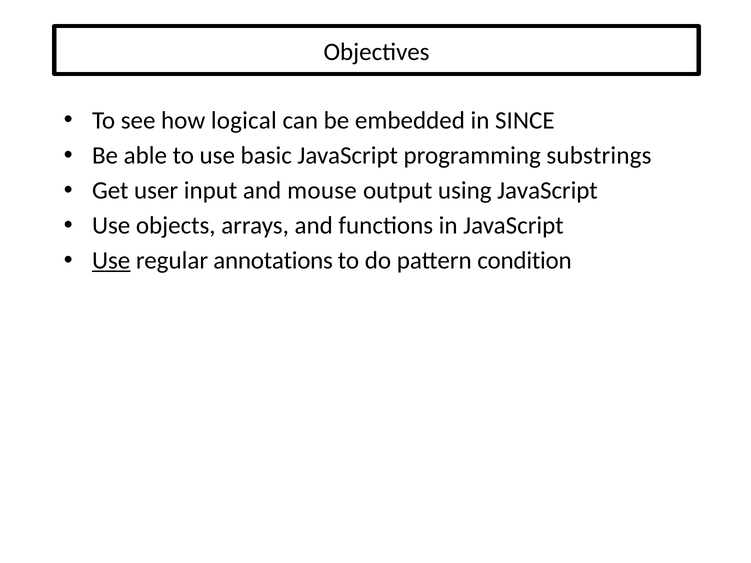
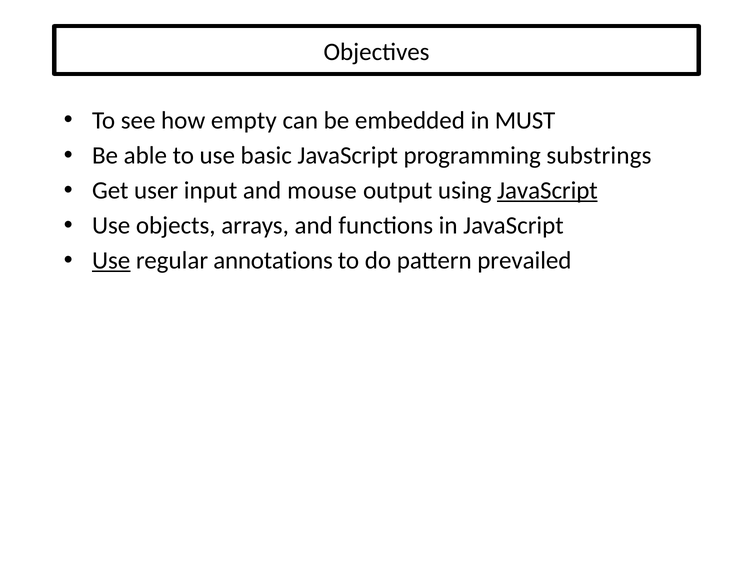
logical: logical -> empty
SINCE: SINCE -> MUST
JavaScript at (547, 191) underline: none -> present
condition: condition -> prevailed
